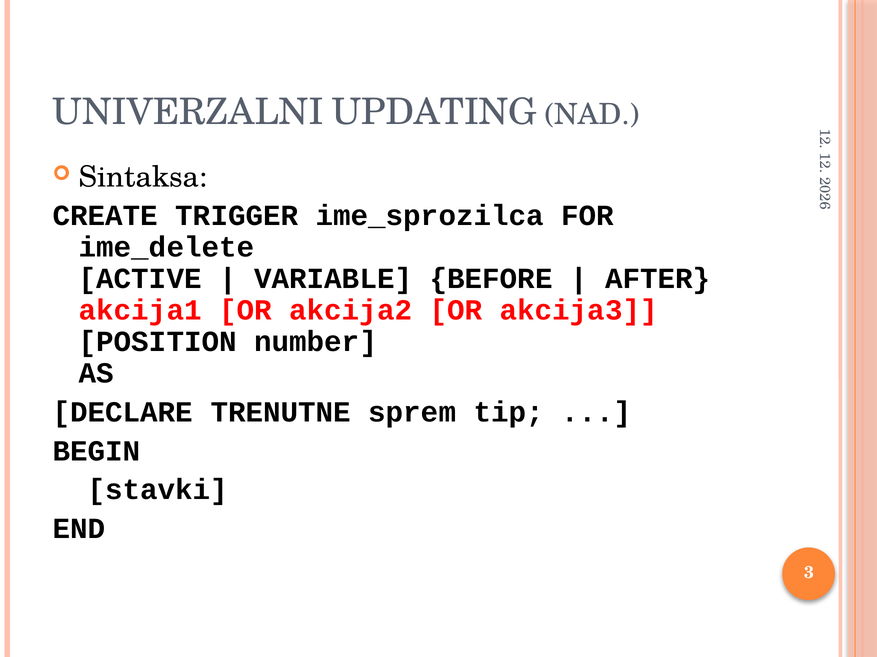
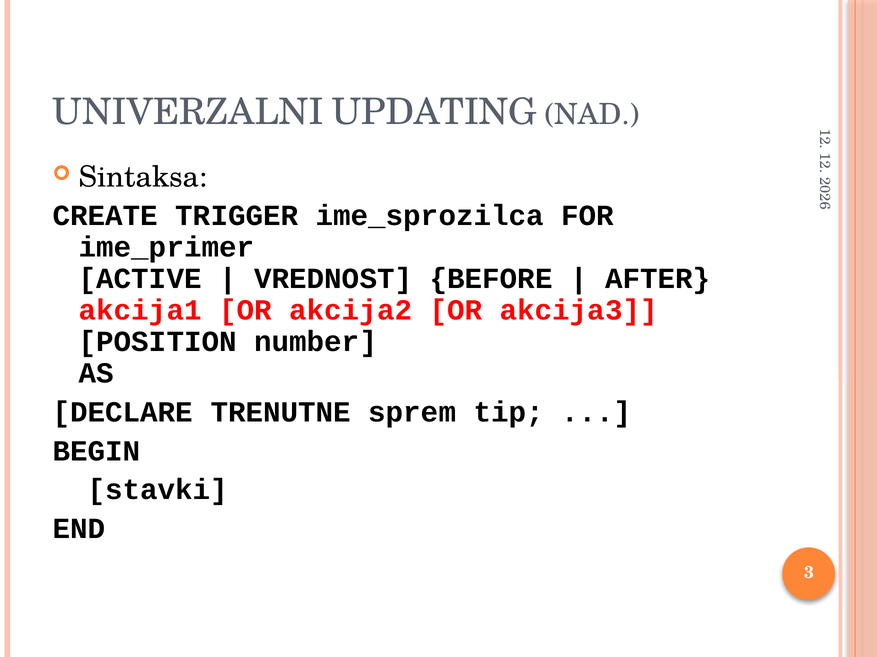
ime_delete: ime_delete -> ime_primer
VARIABLE: VARIABLE -> VREDNOST
